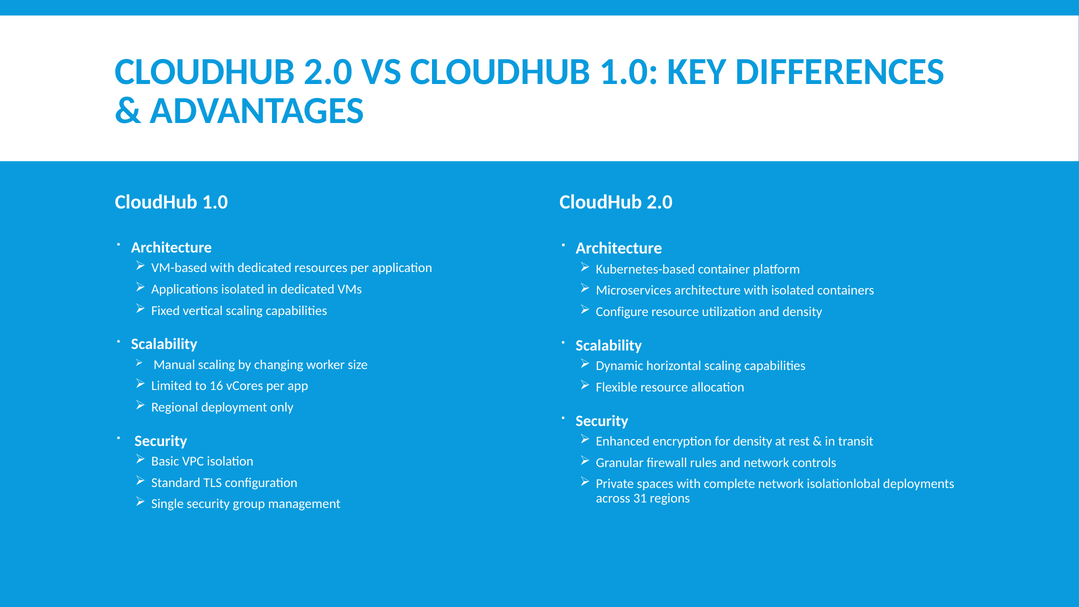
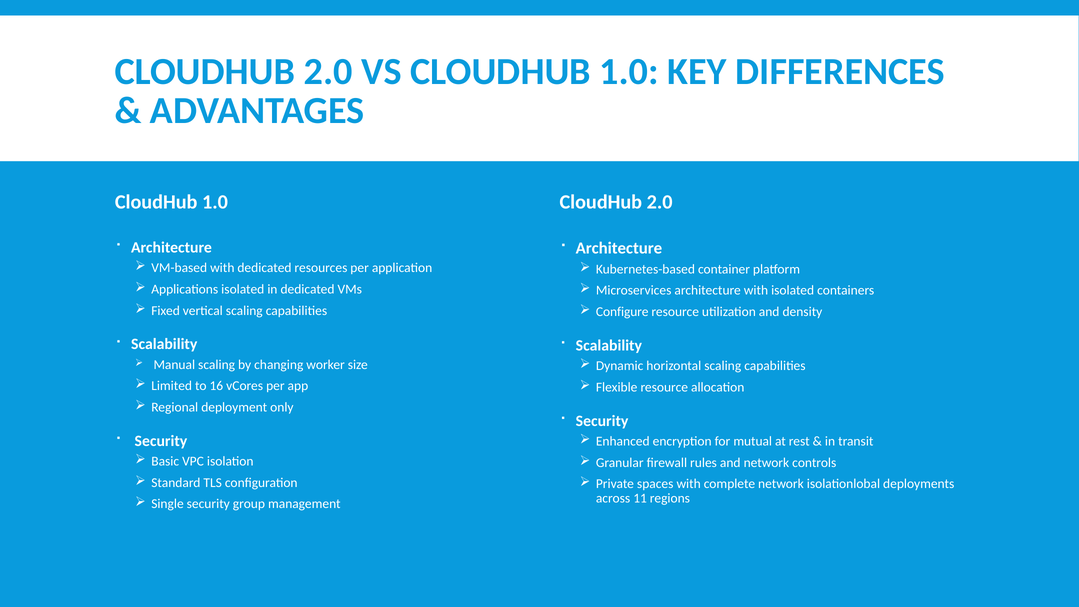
for density: density -> mutual
31: 31 -> 11
